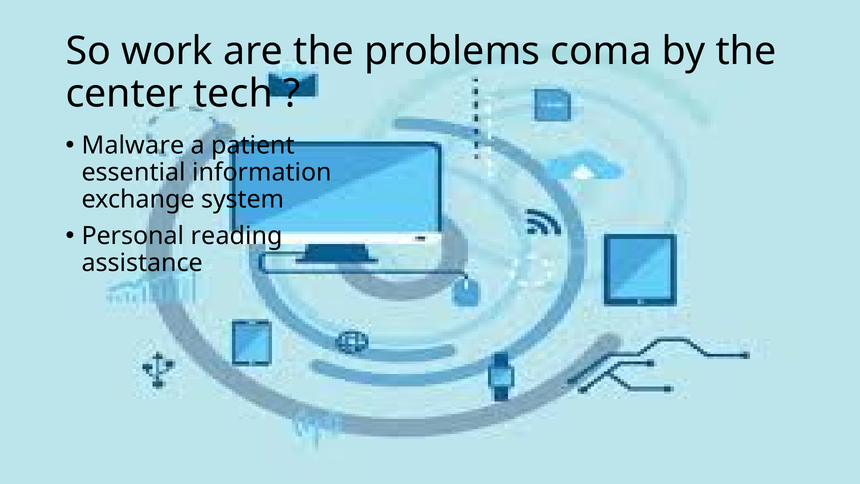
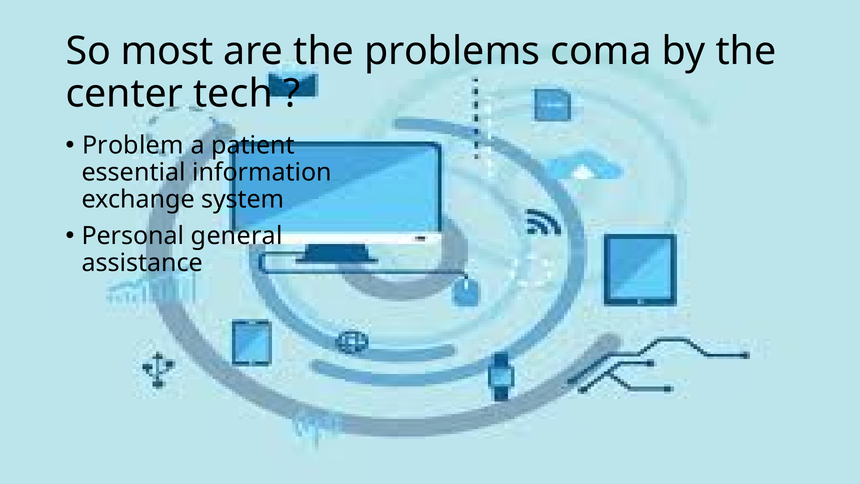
work: work -> most
Malware: Malware -> Problem
reading: reading -> general
